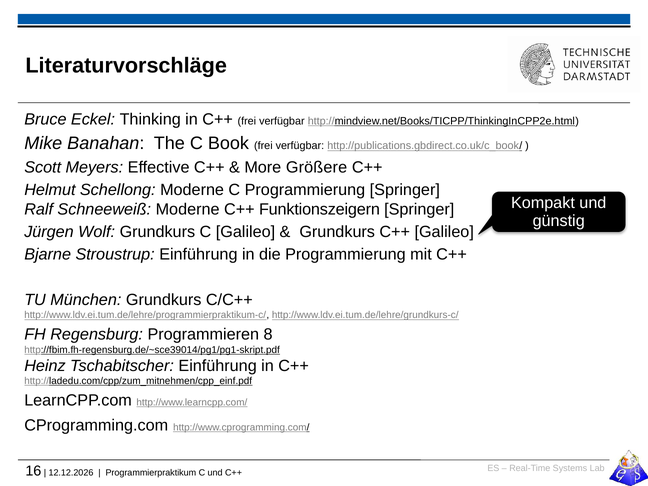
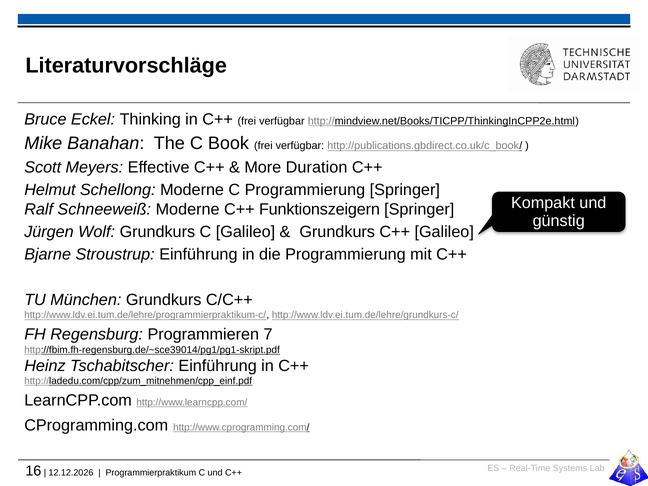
Größere: Größere -> Duration
8: 8 -> 7
